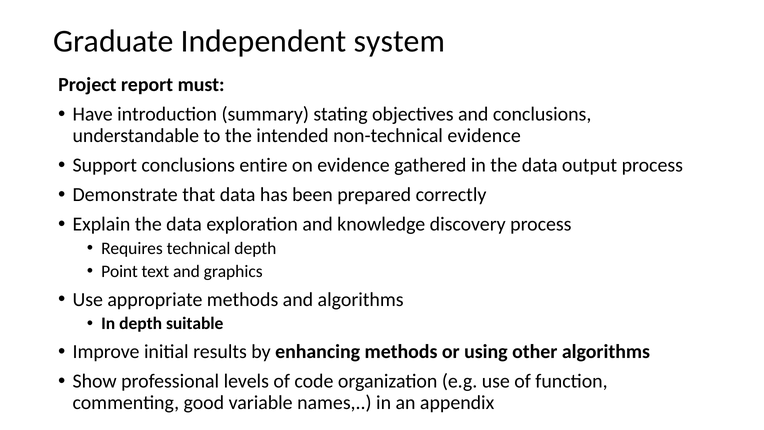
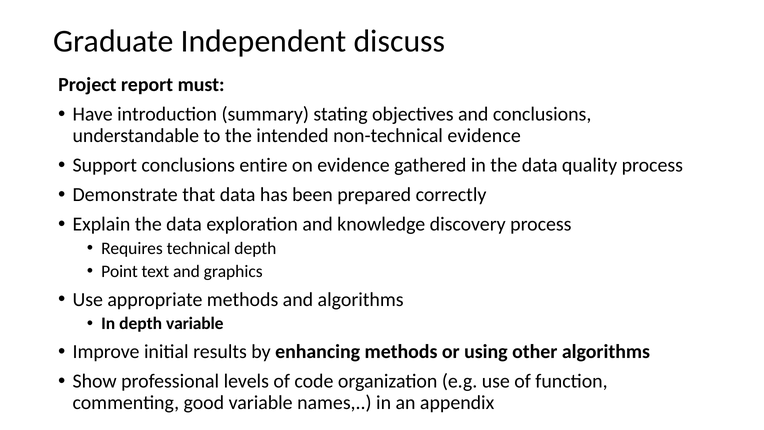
system: system -> discuss
output: output -> quality
depth suitable: suitable -> variable
